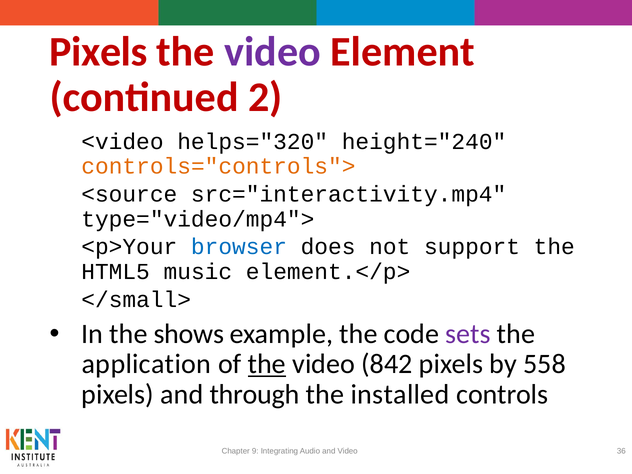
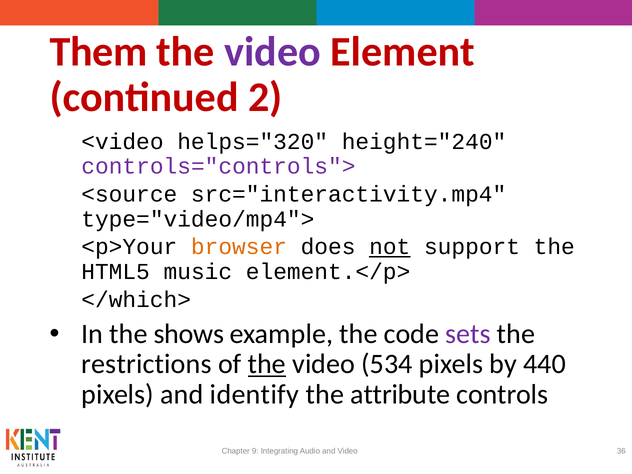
Pixels at (99, 52): Pixels -> Them
controls="controls"> colour: orange -> purple
browser colour: blue -> orange
not underline: none -> present
</small>: </small> -> </which>
application: application -> restrictions
842: 842 -> 534
558: 558 -> 440
through: through -> identify
installed: installed -> attribute
